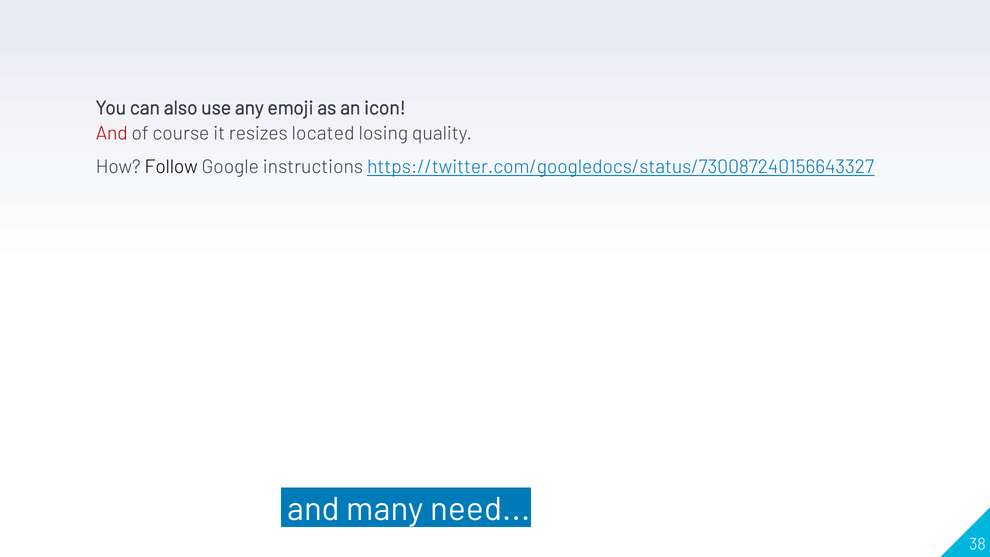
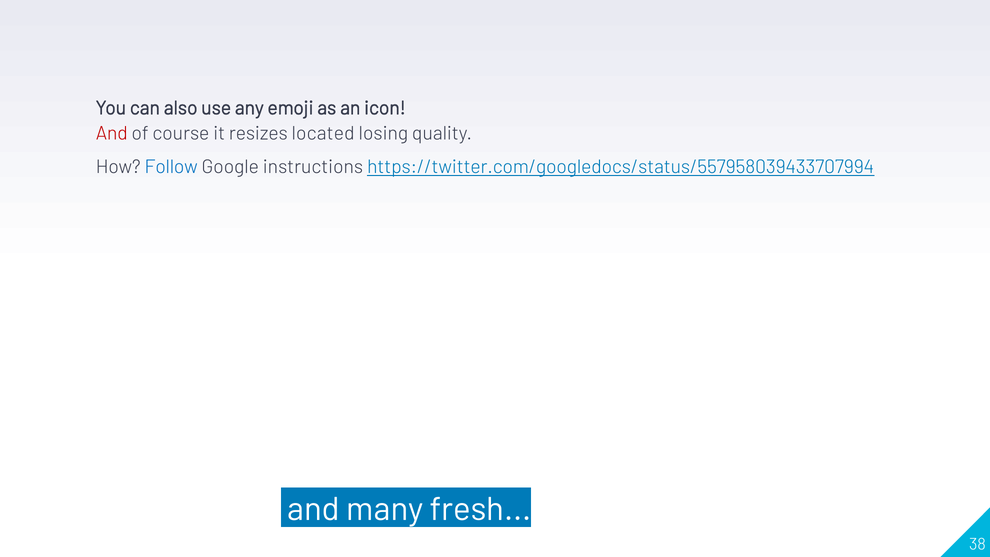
Follow colour: black -> blue
https://twitter.com/googledocs/status/730087240156643327: https://twitter.com/googledocs/status/730087240156643327 -> https://twitter.com/googledocs/status/557958039433707994
need: need -> fresh
